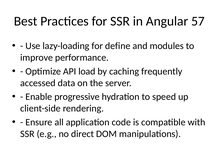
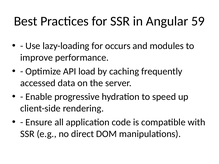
57: 57 -> 59
define: define -> occurs
